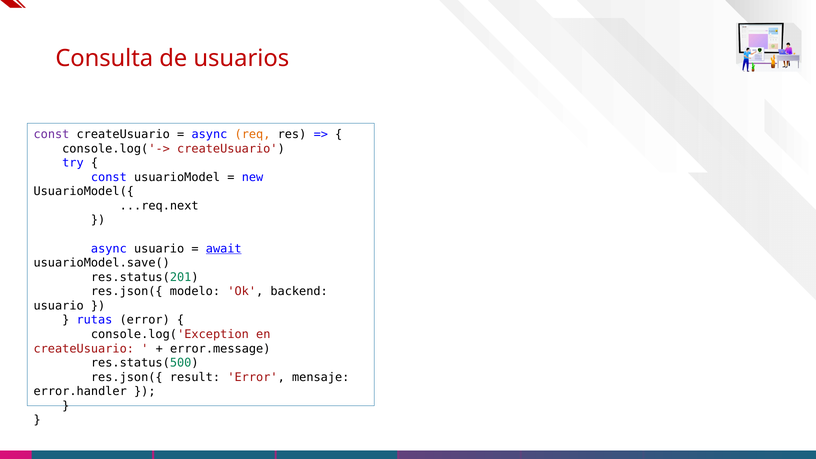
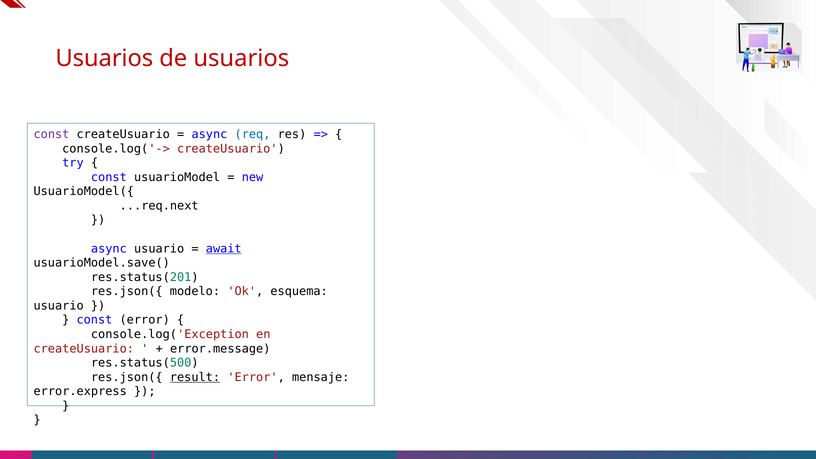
Consulta at (104, 59): Consulta -> Usuarios
req colour: orange -> blue
backend: backend -> esquema
rutas at (94, 320): rutas -> const
result underline: none -> present
error.handler: error.handler -> error.express
